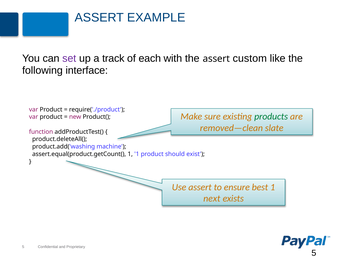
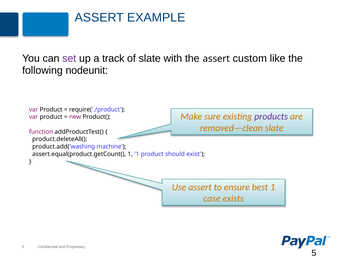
of each: each -> slate
interface: interface -> nodeunit
products colour: green -> purple
next: next -> case
